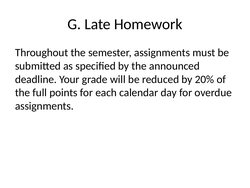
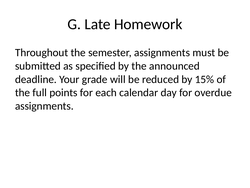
20%: 20% -> 15%
